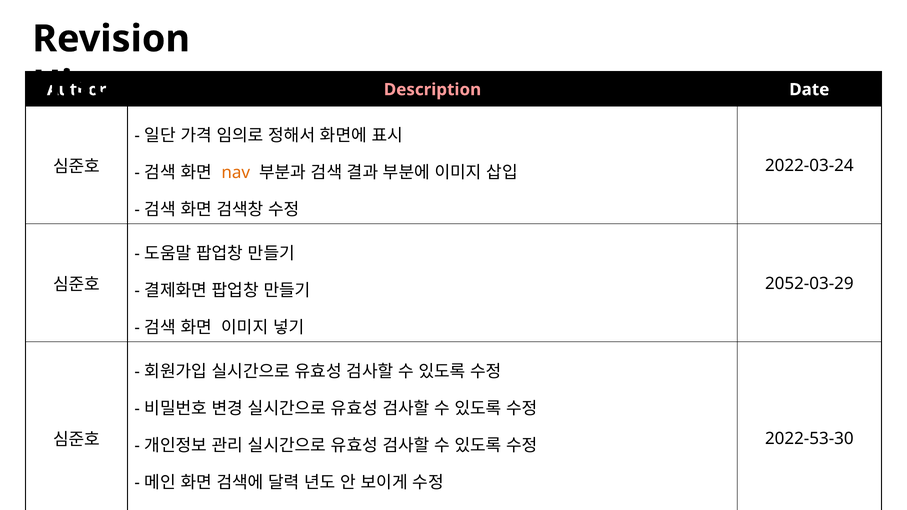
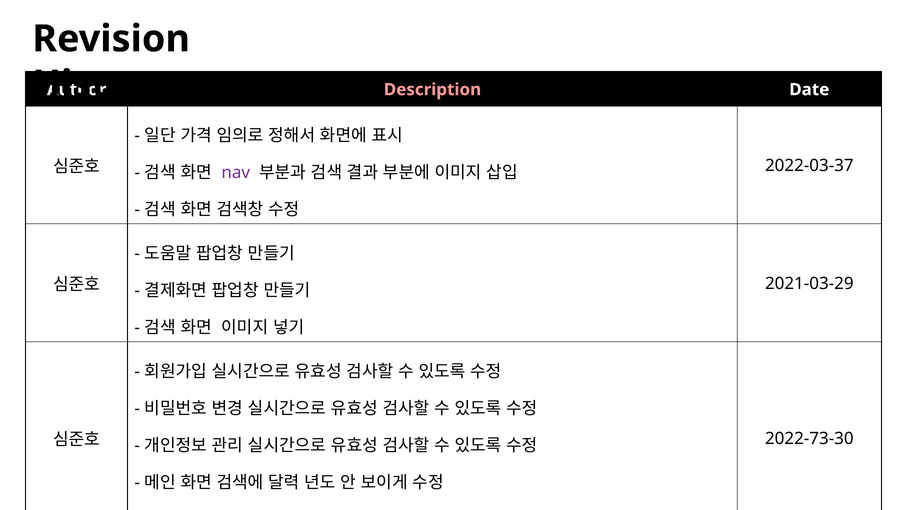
2022-03-24: 2022-03-24 -> 2022-03-37
nav colour: orange -> purple
2052-03-29: 2052-03-29 -> 2021-03-29
2022-53-30: 2022-53-30 -> 2022-73-30
